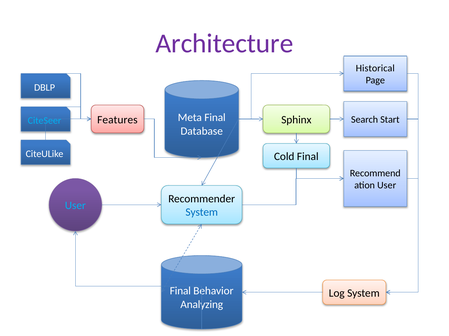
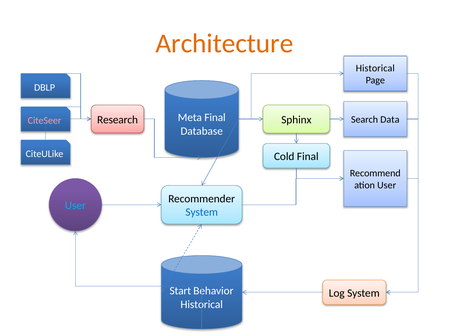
Architecture colour: purple -> orange
Features: Features -> Research
Start: Start -> Data
CiteSeer colour: light blue -> pink
Final at (180, 292): Final -> Start
Analyzing at (202, 305): Analyzing -> Historical
